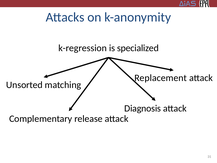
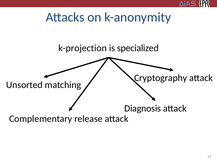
k-regression: k-regression -> k-projection
Replacement: Replacement -> Cryptography
